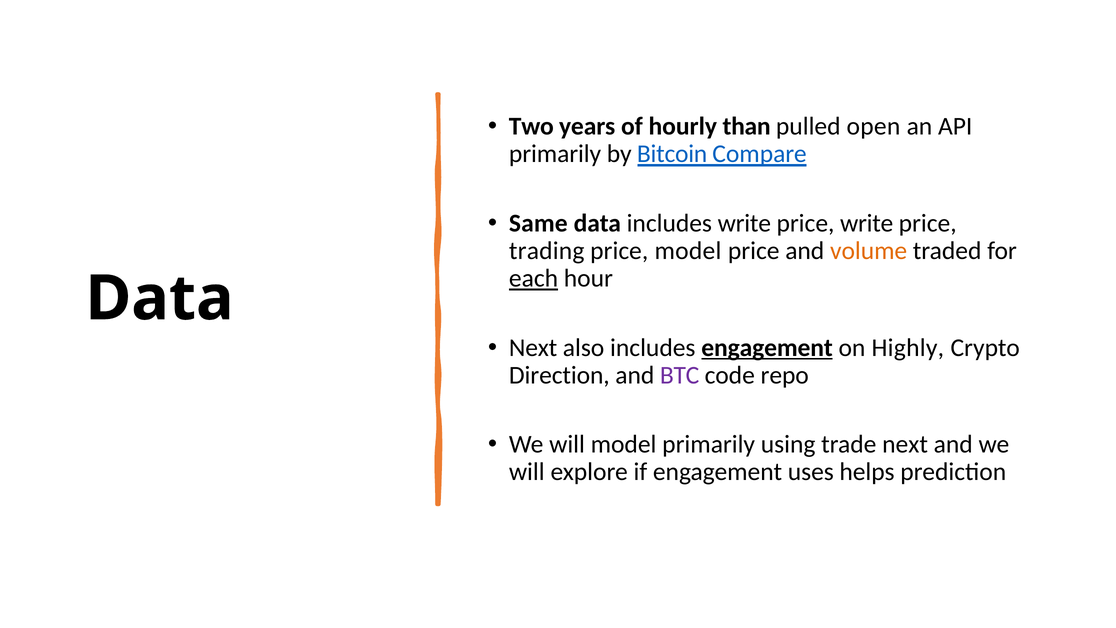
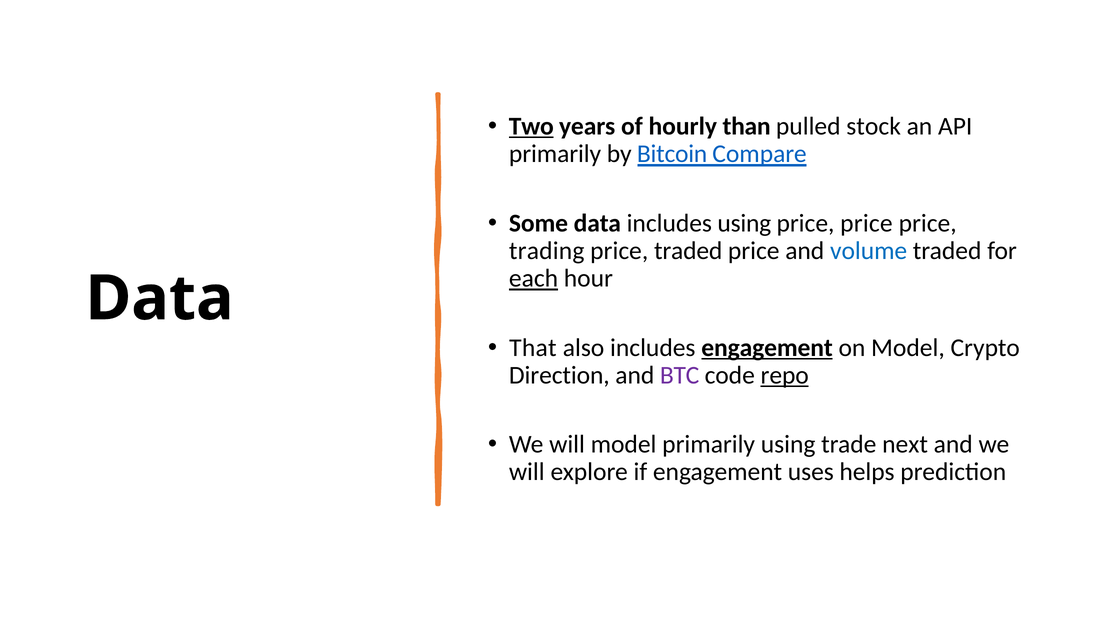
Two underline: none -> present
open: open -> stock
Same: Same -> Some
includes write: write -> using
write at (867, 223): write -> price
price model: model -> traded
volume colour: orange -> blue
Next at (533, 348): Next -> That
on Highly: Highly -> Model
repo underline: none -> present
